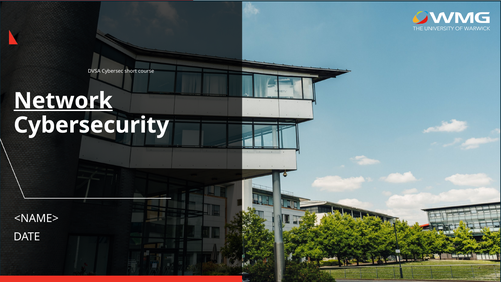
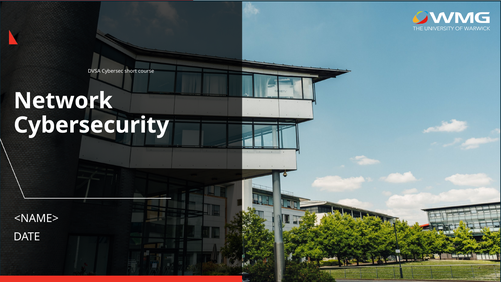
Network underline: present -> none
